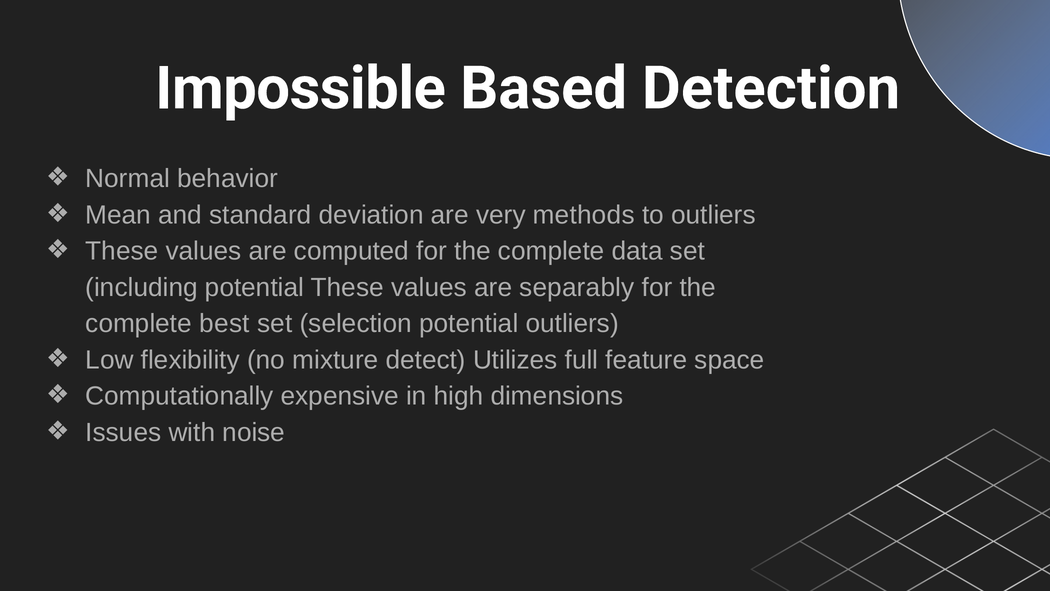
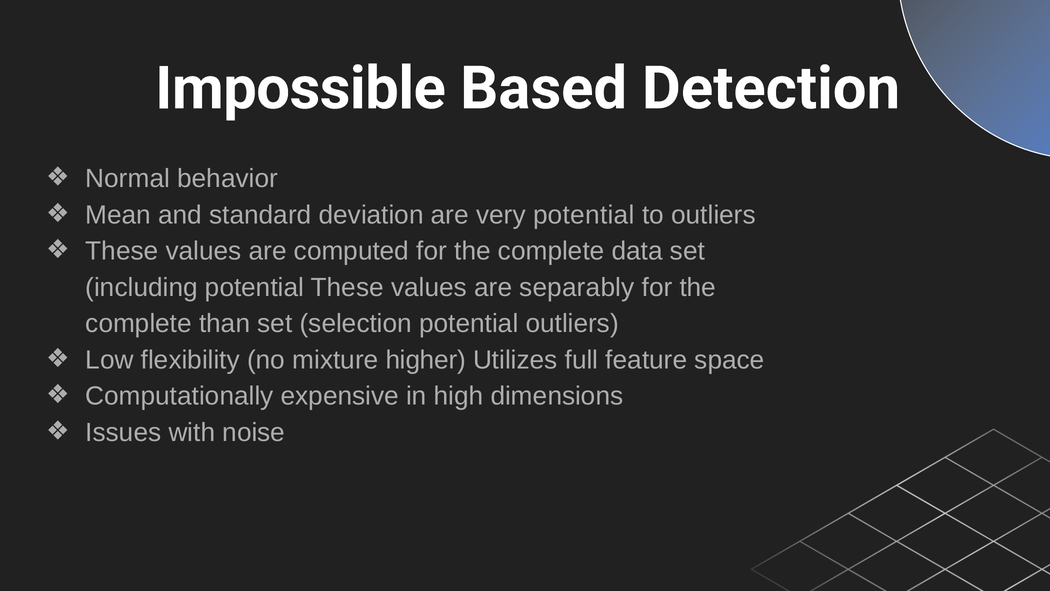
very methods: methods -> potential
best: best -> than
detect: detect -> higher
